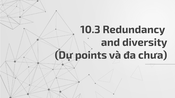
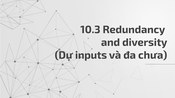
points: points -> inputs
